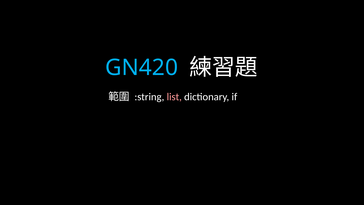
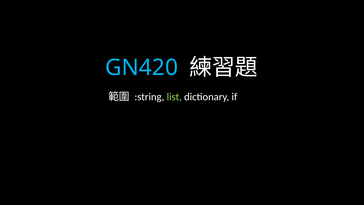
list colour: pink -> light green
